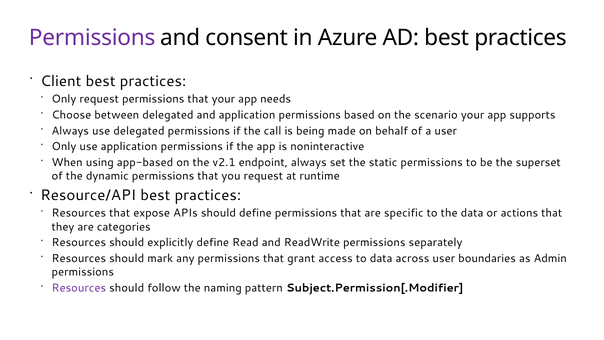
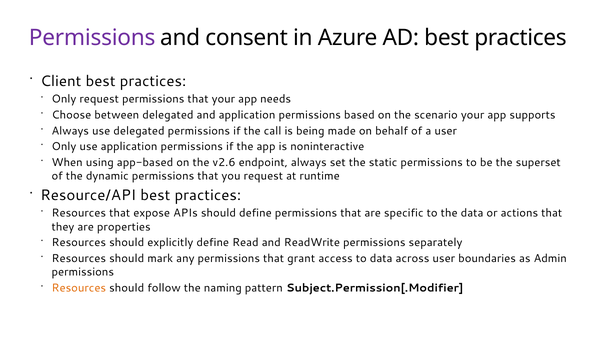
v2.1: v2.1 -> v2.6
categories: categories -> properties
Resources at (79, 288) colour: purple -> orange
